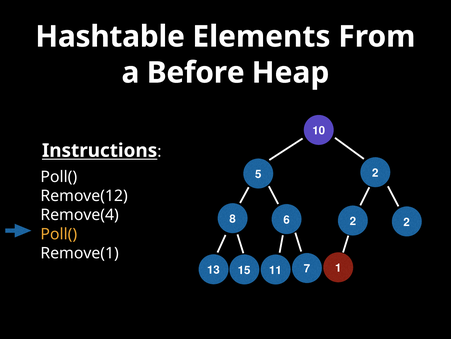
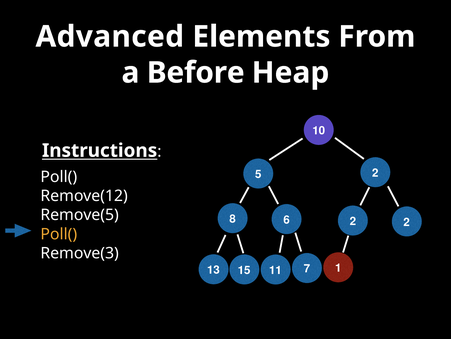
Hashtable: Hashtable -> Advanced
Remove(4: Remove(4 -> Remove(5
Remove(1: Remove(1 -> Remove(3
